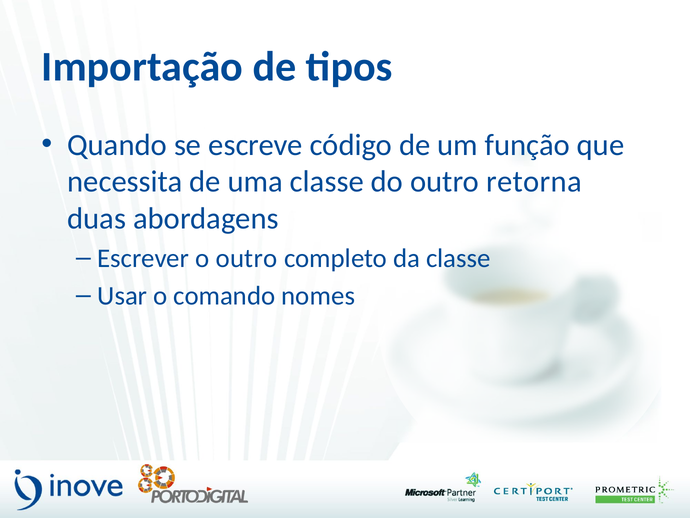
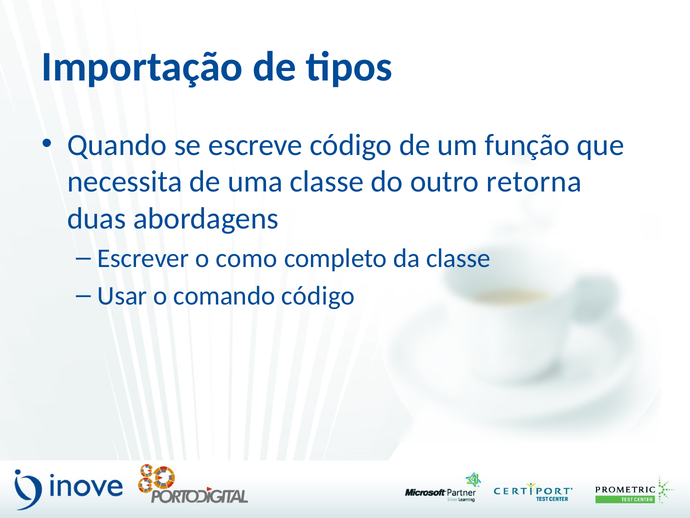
o outro: outro -> como
comando nomes: nomes -> código
